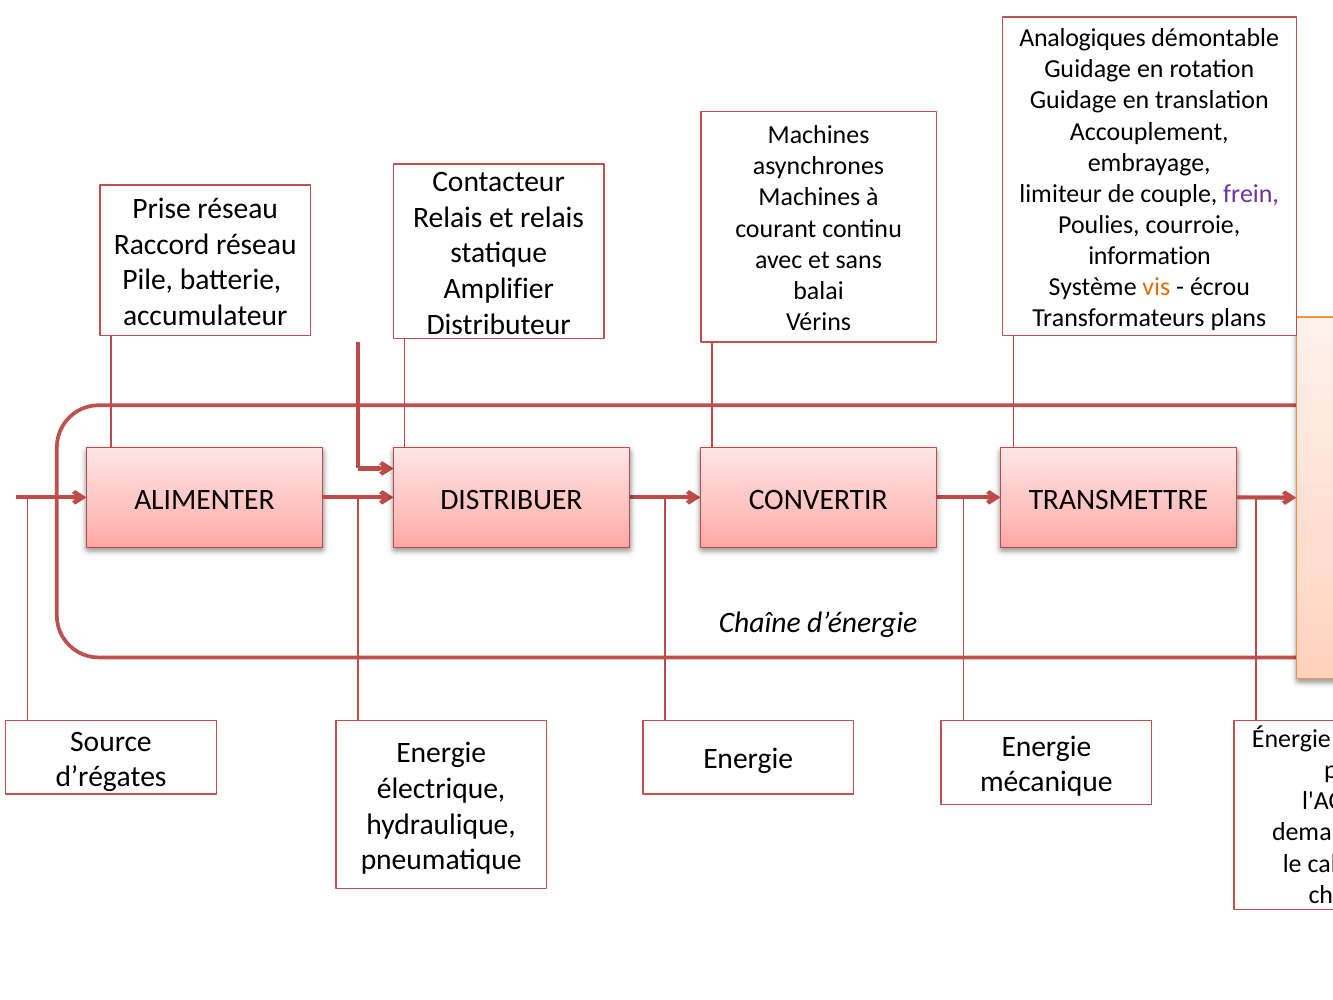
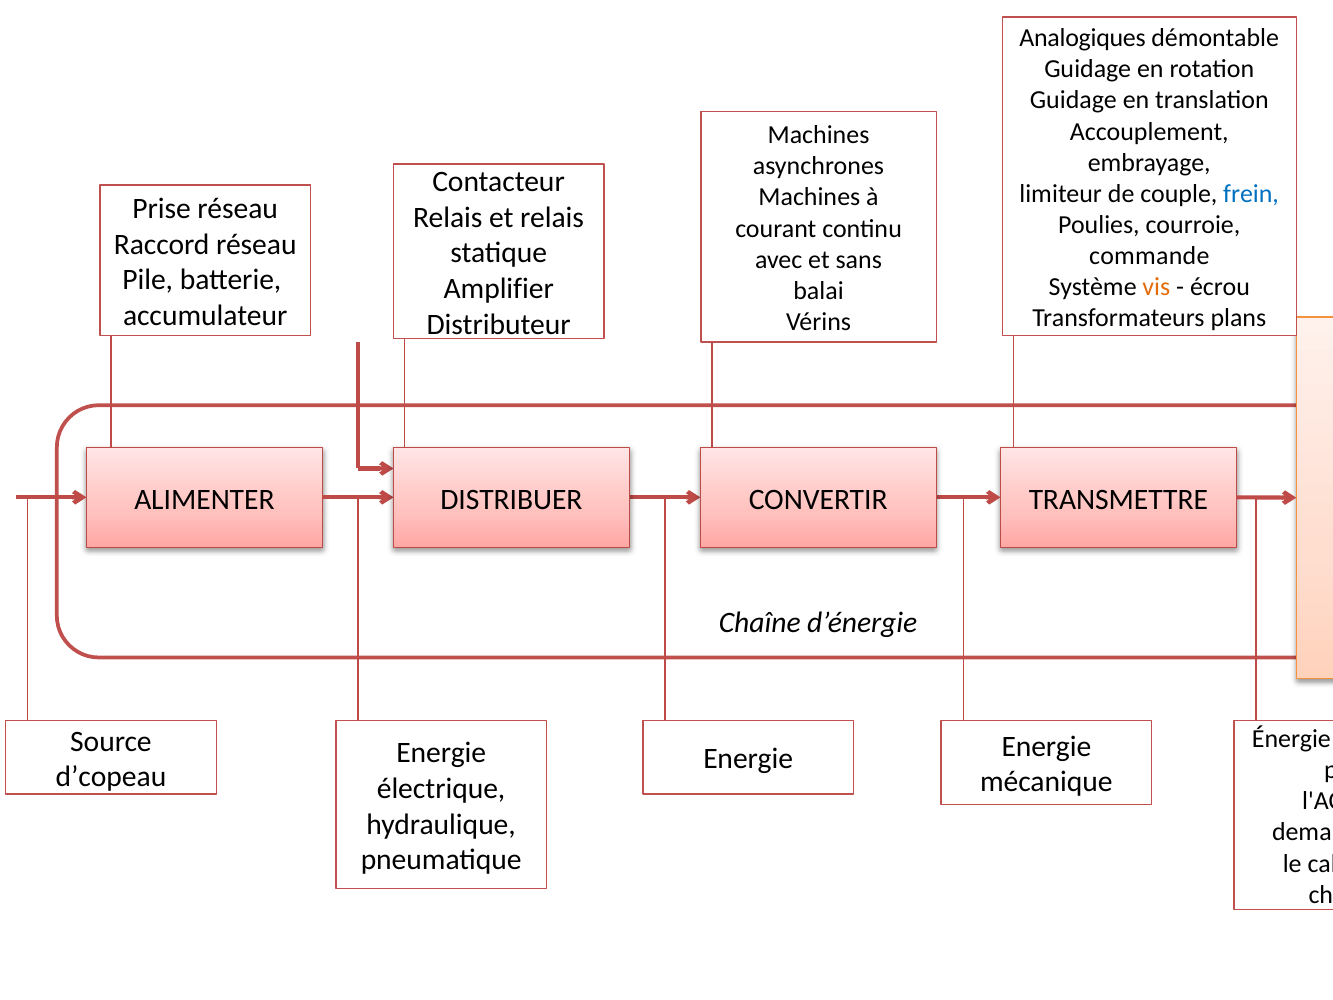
frein colour: purple -> blue
information: information -> commande
d’régates: d’régates -> d’copeau
